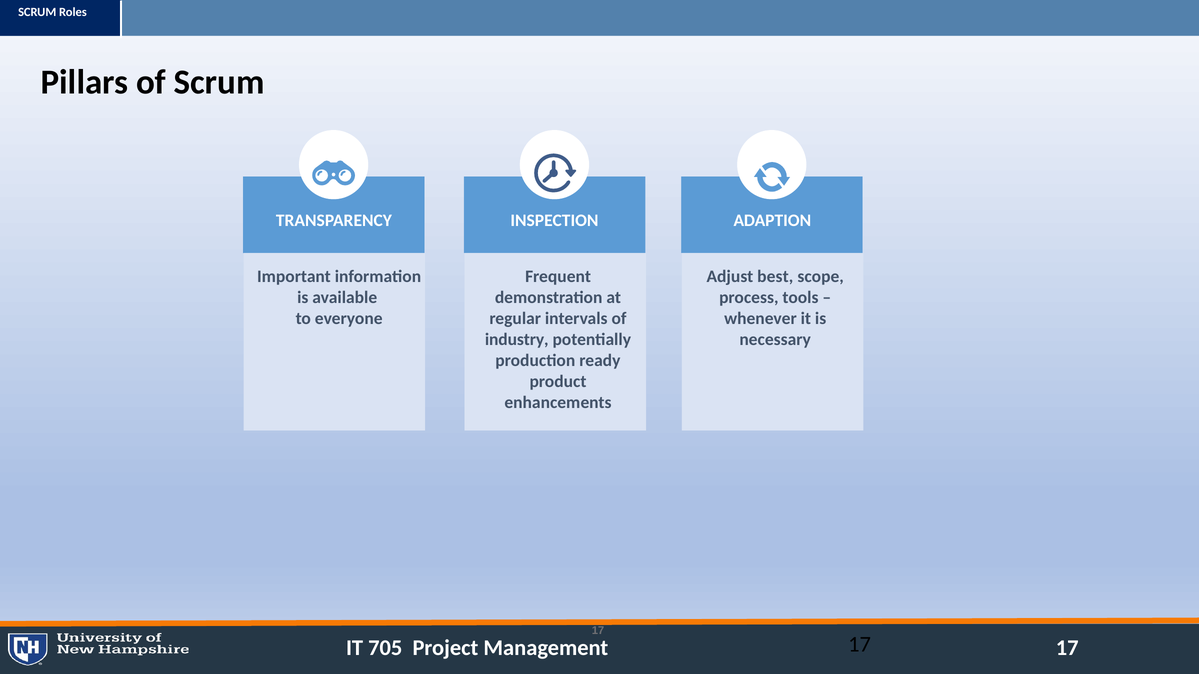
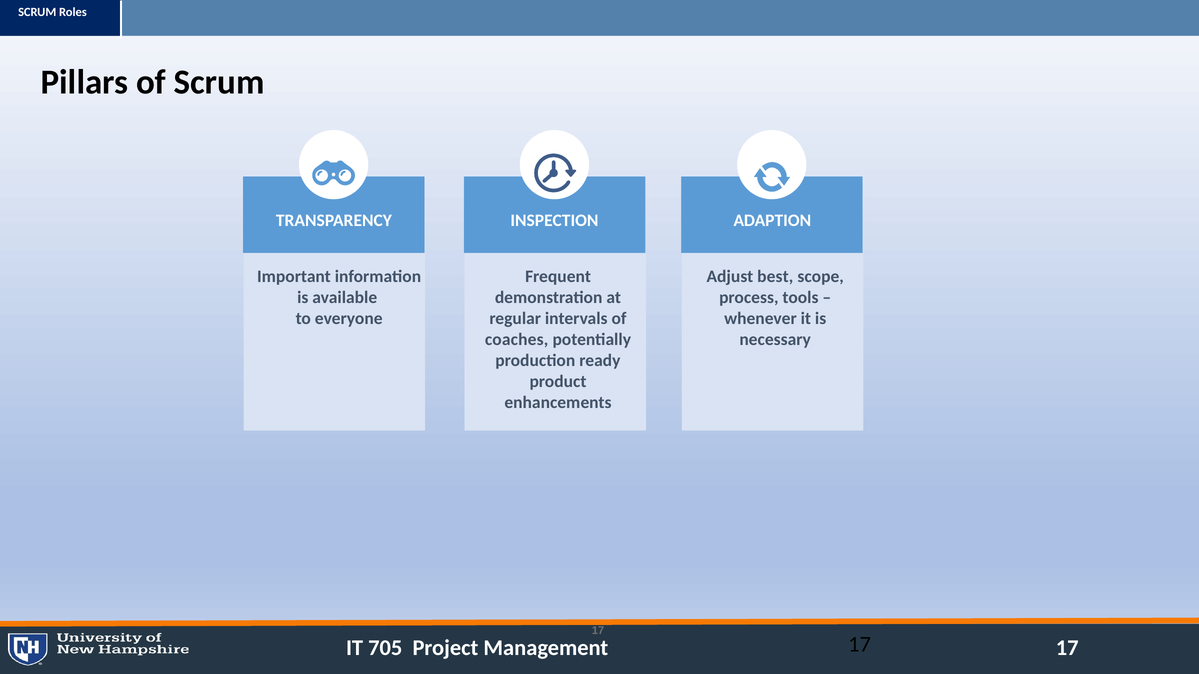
industry: industry -> coaches
